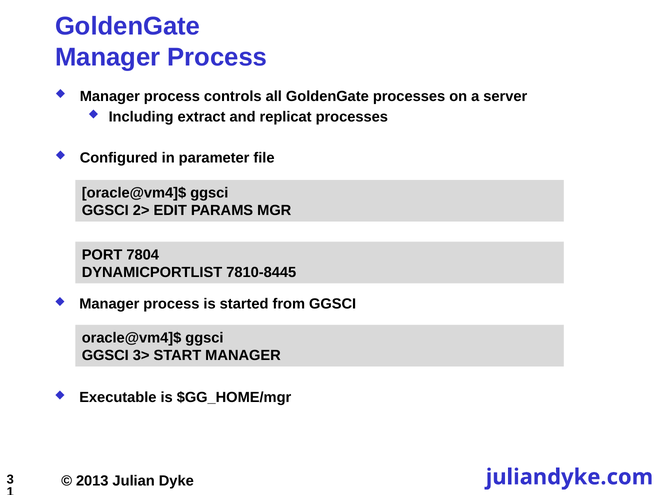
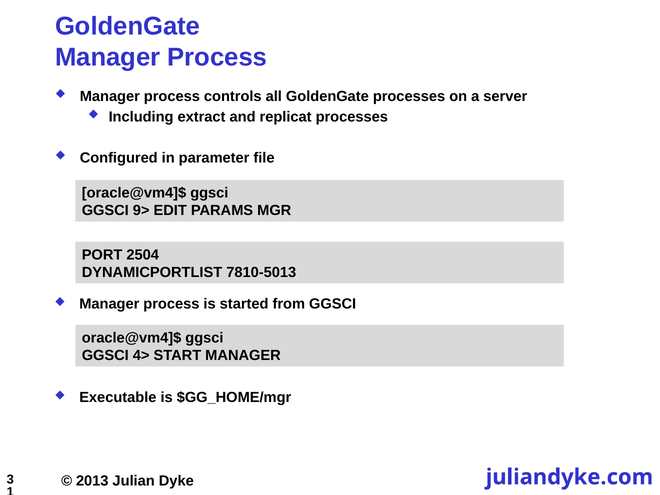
2>: 2> -> 9>
7804: 7804 -> 2504
7810-8445: 7810-8445 -> 7810-5013
3>: 3> -> 4>
